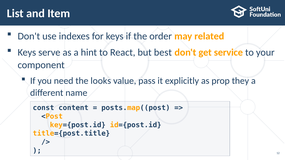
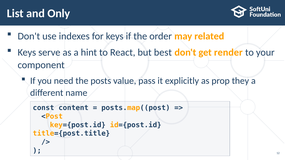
Item: Item -> Only
service: service -> render
looks: looks -> posts
